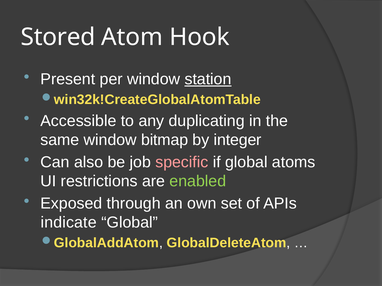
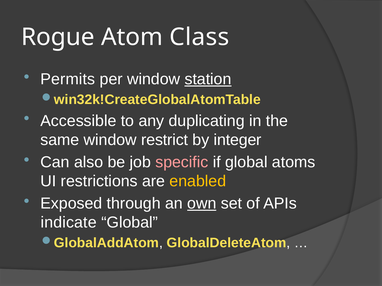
Stored: Stored -> Rogue
Hook: Hook -> Class
Present: Present -> Permits
bitmap: bitmap -> restrict
enabled colour: light green -> yellow
own underline: none -> present
